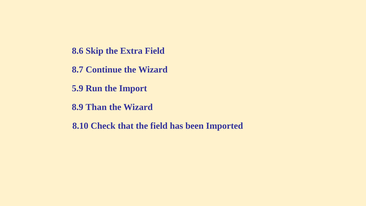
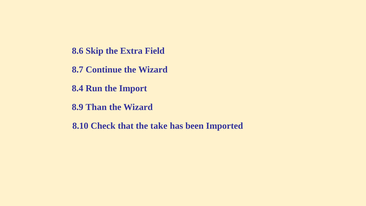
5.9: 5.9 -> 8.4
the field: field -> take
